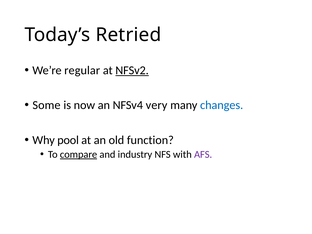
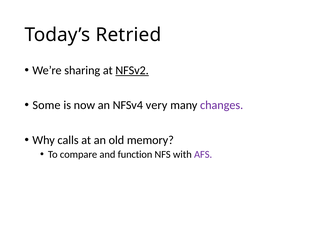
regular: regular -> sharing
changes colour: blue -> purple
pool: pool -> calls
function: function -> memory
compare underline: present -> none
industry: industry -> function
